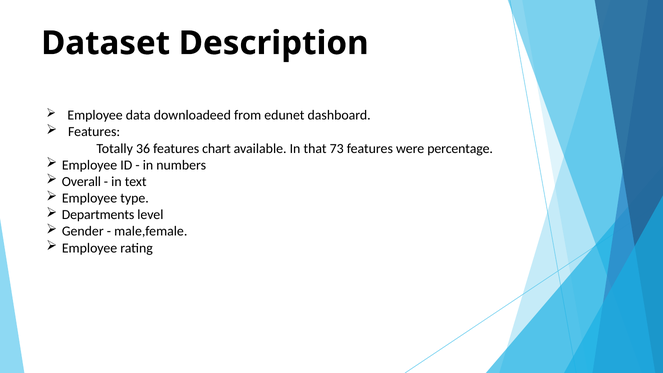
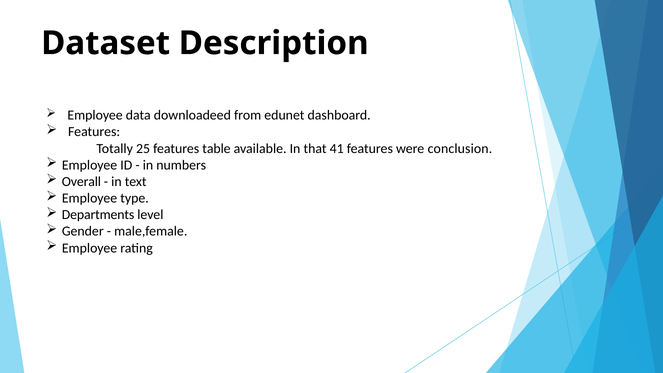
36: 36 -> 25
chart: chart -> table
73: 73 -> 41
percentage: percentage -> conclusion
